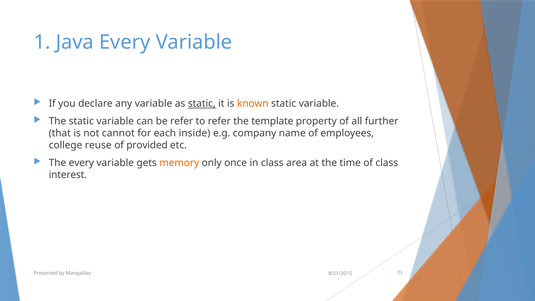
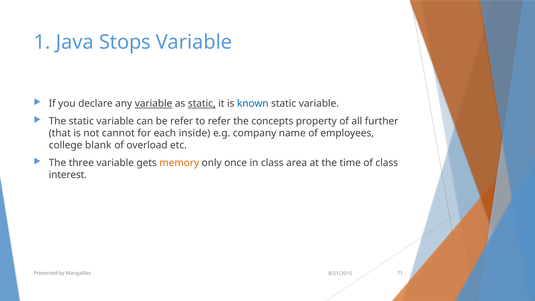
Java Every: Every -> Stops
variable at (154, 104) underline: none -> present
known colour: orange -> blue
template: template -> concepts
reuse: reuse -> blank
provided: provided -> overload
The every: every -> three
